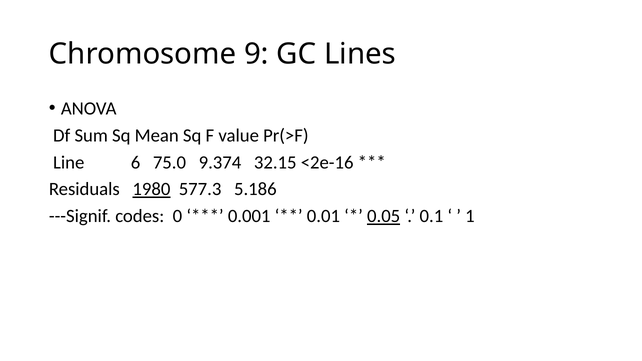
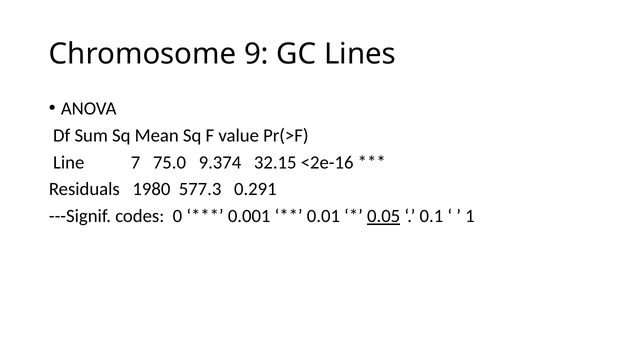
6: 6 -> 7
1980 underline: present -> none
5.186: 5.186 -> 0.291
